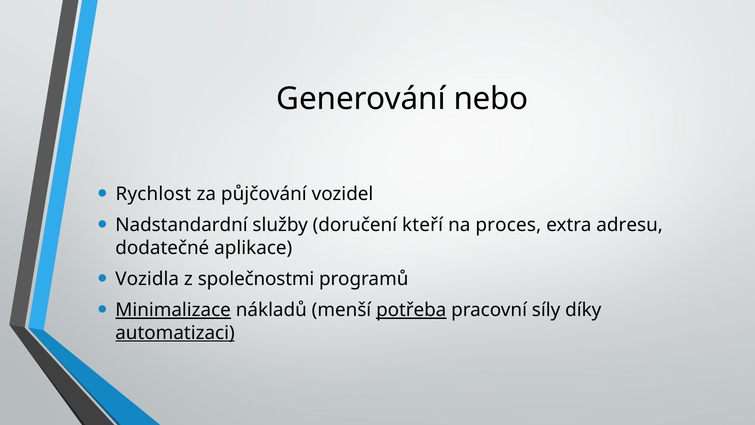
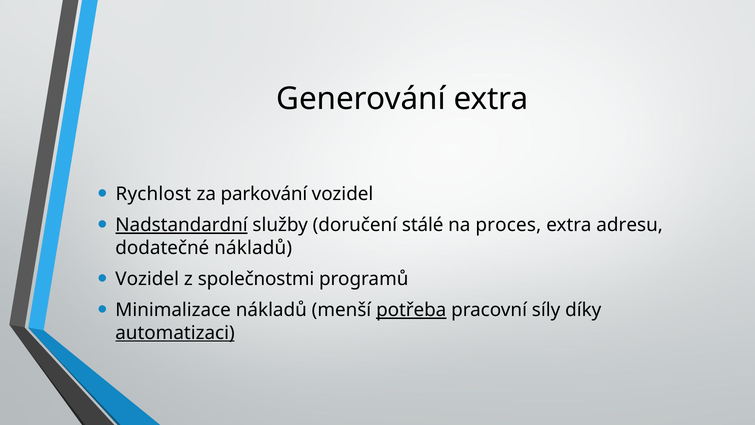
Generování nebo: nebo -> extra
půjčování: půjčování -> parkování
Nadstandardní underline: none -> present
kteří: kteří -> stálé
dodatečné aplikace: aplikace -> nákladů
Vozidla at (147, 279): Vozidla -> Vozidel
Minimalizace underline: present -> none
